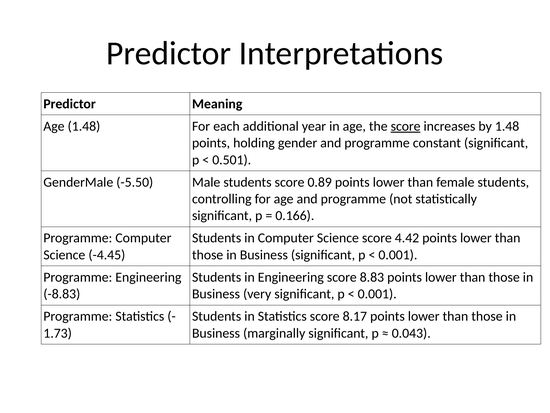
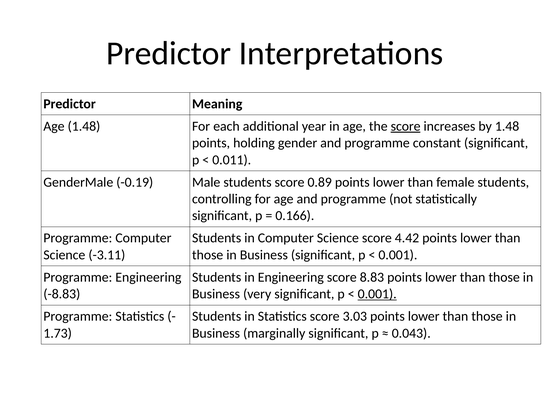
0.501: 0.501 -> 0.011
-5.50: -5.50 -> -0.19
-4.45: -4.45 -> -3.11
0.001 at (377, 294) underline: none -> present
8.17: 8.17 -> 3.03
